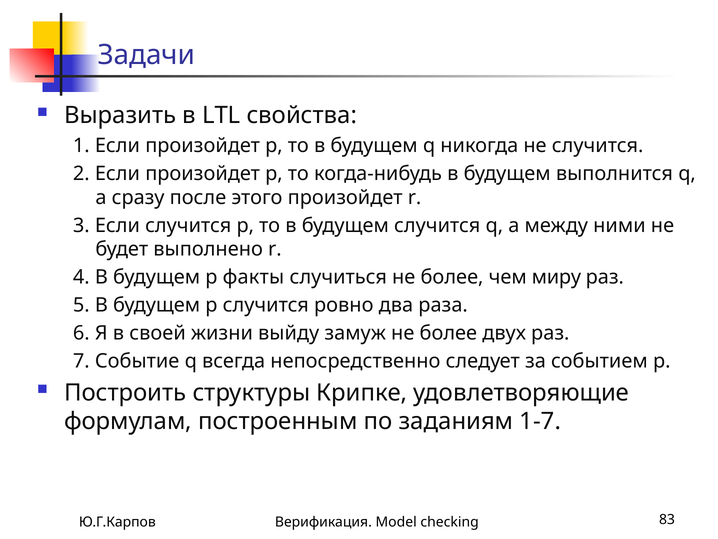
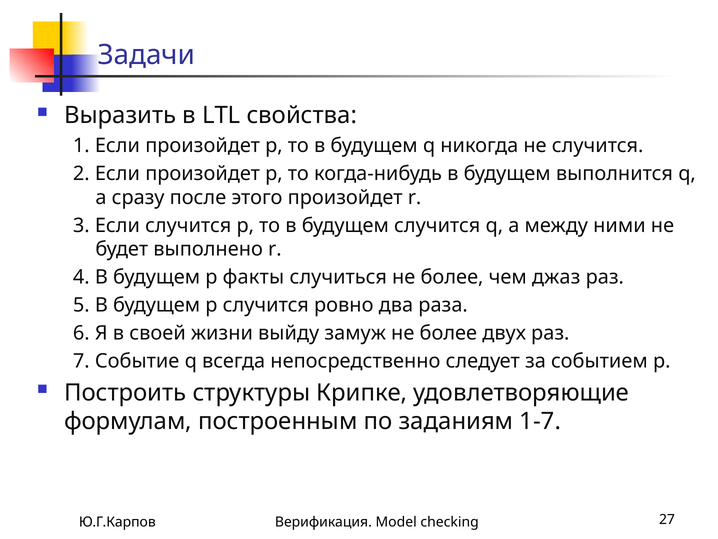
миру: миру -> джаз
83: 83 -> 27
